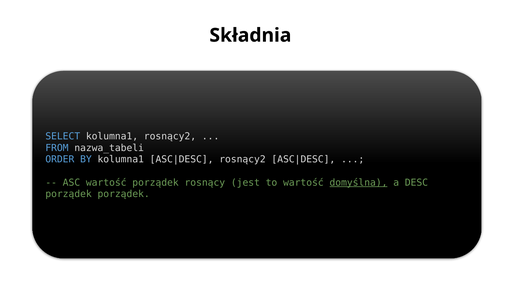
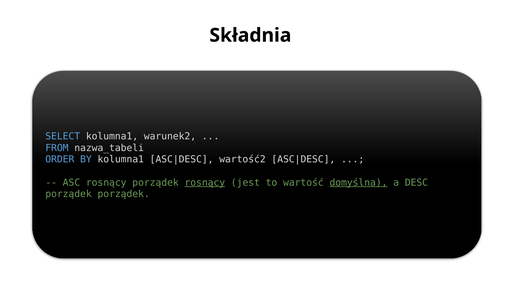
kolumna1 rosnący2: rosnący2 -> warunek2
rosnący2 at (242, 160): rosnący2 -> wartość2
ASC wartość: wartość -> rosnący
rosnący at (205, 183) underline: none -> present
